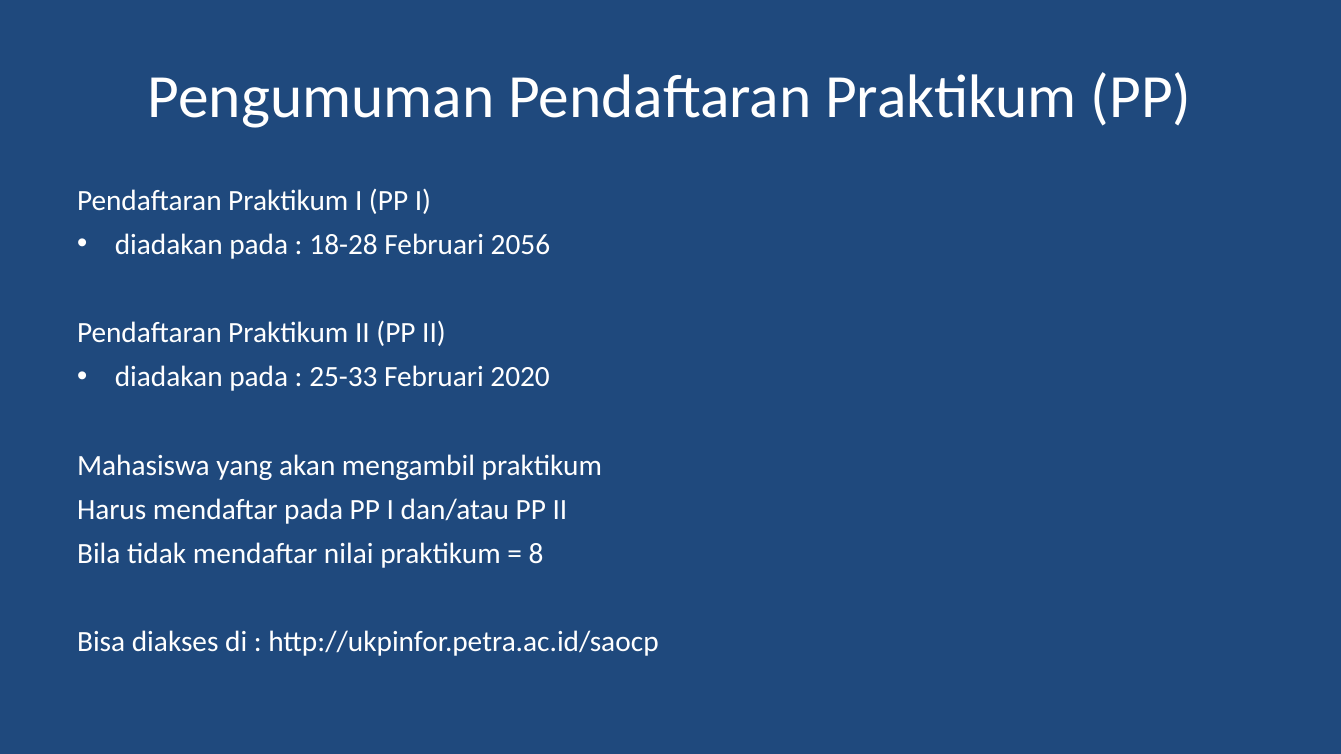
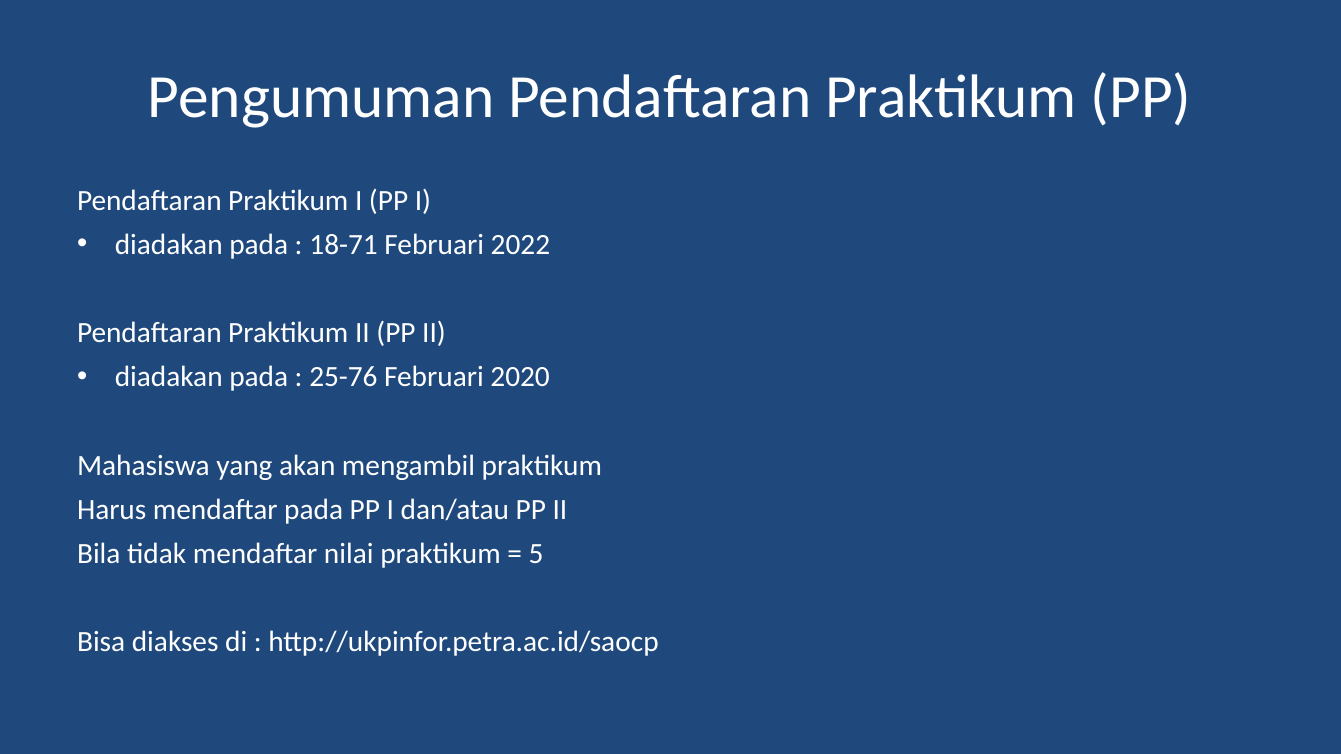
18-28: 18-28 -> 18-71
2056: 2056 -> 2022
25-33: 25-33 -> 25-76
8: 8 -> 5
